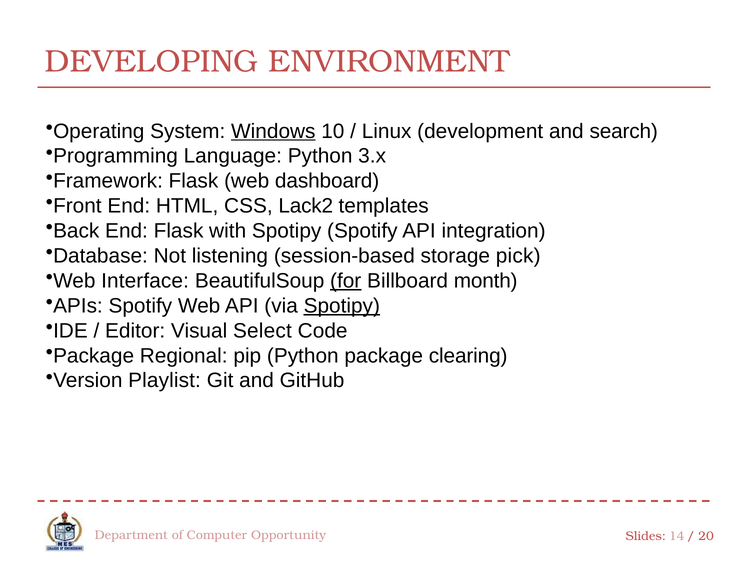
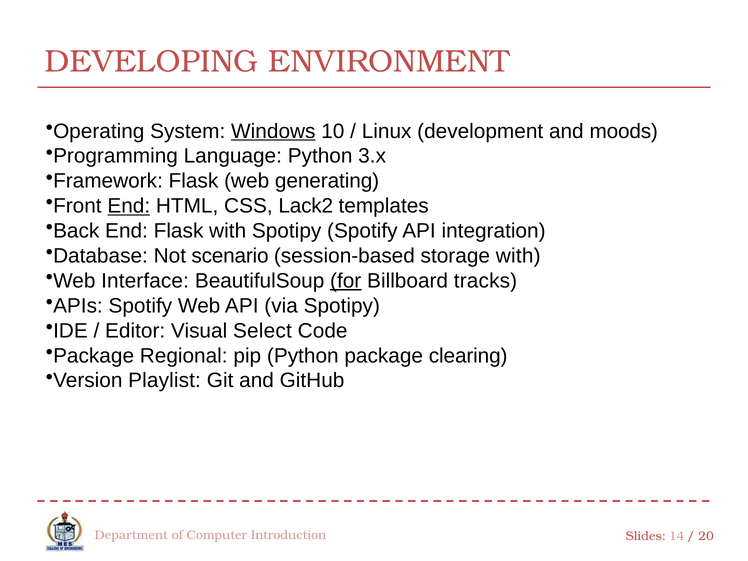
search: search -> moods
dashboard: dashboard -> generating
End at (129, 206) underline: none -> present
listening: listening -> scenario
storage pick: pick -> with
month: month -> tracks
Spotipy at (342, 306) underline: present -> none
Opportunity: Opportunity -> Introduction
